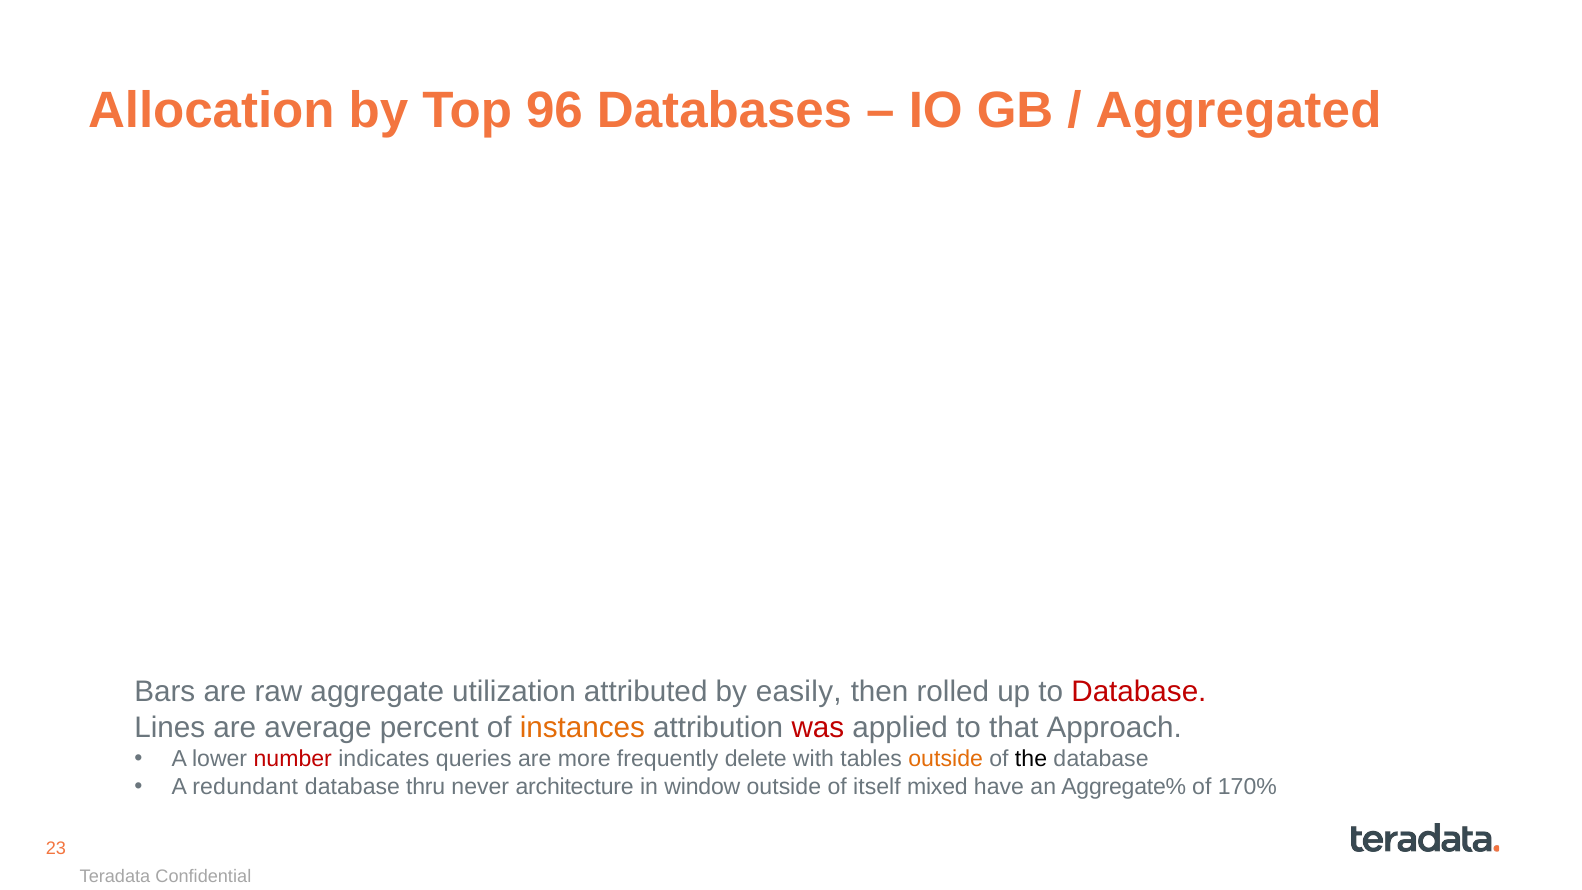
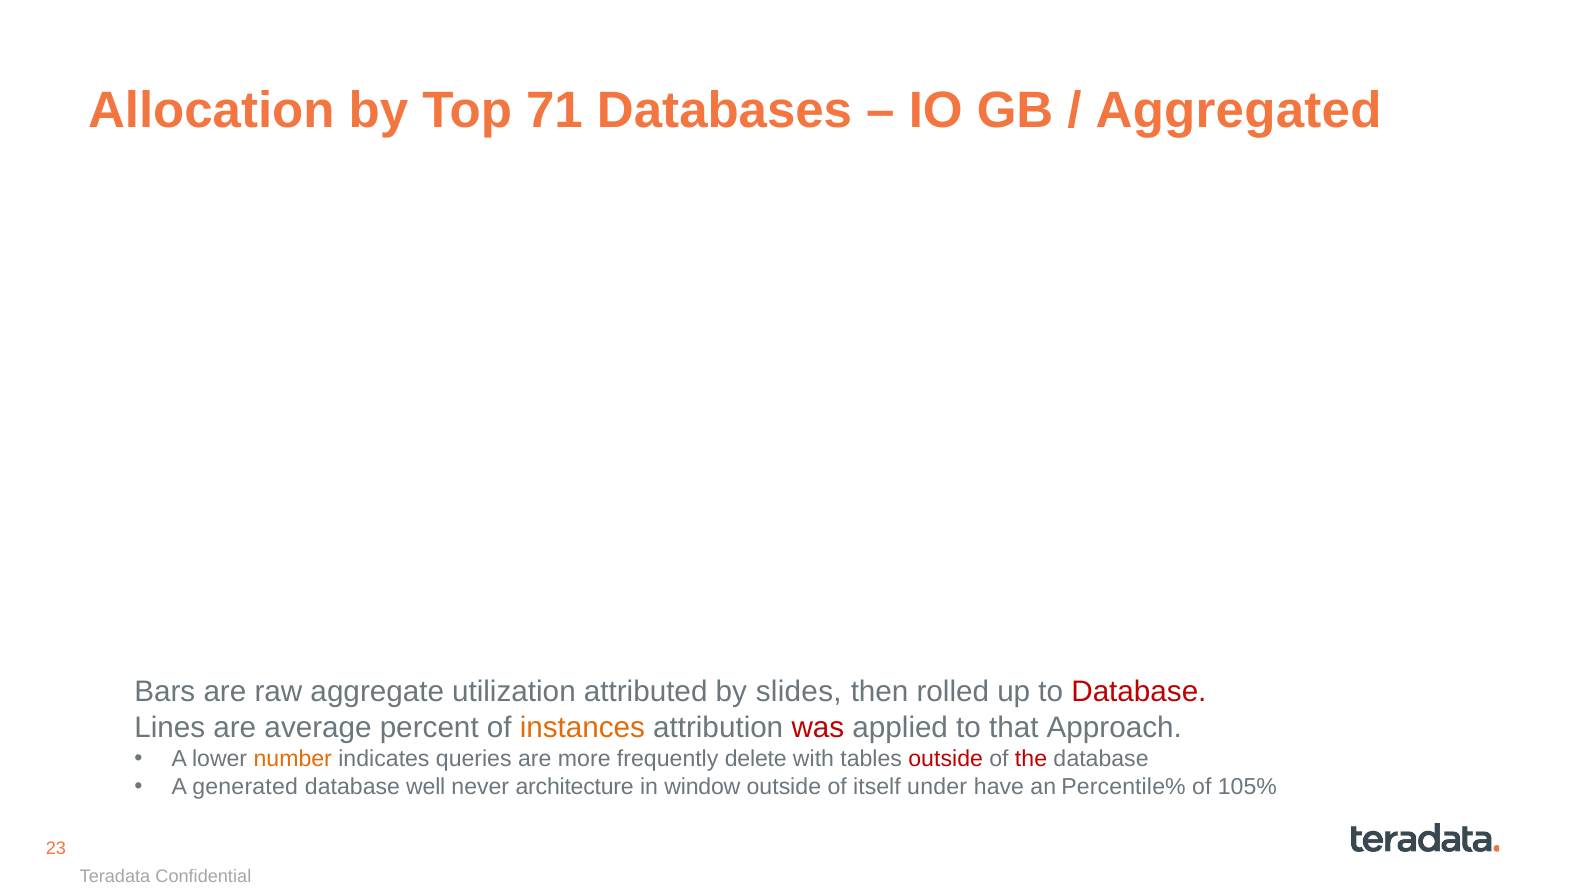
96: 96 -> 71
easily: easily -> slides
number colour: red -> orange
outside at (946, 759) colour: orange -> red
the colour: black -> red
redundant: redundant -> generated
thru: thru -> well
mixed: mixed -> under
Aggregate%: Aggregate% -> Percentile%
170%: 170% -> 105%
